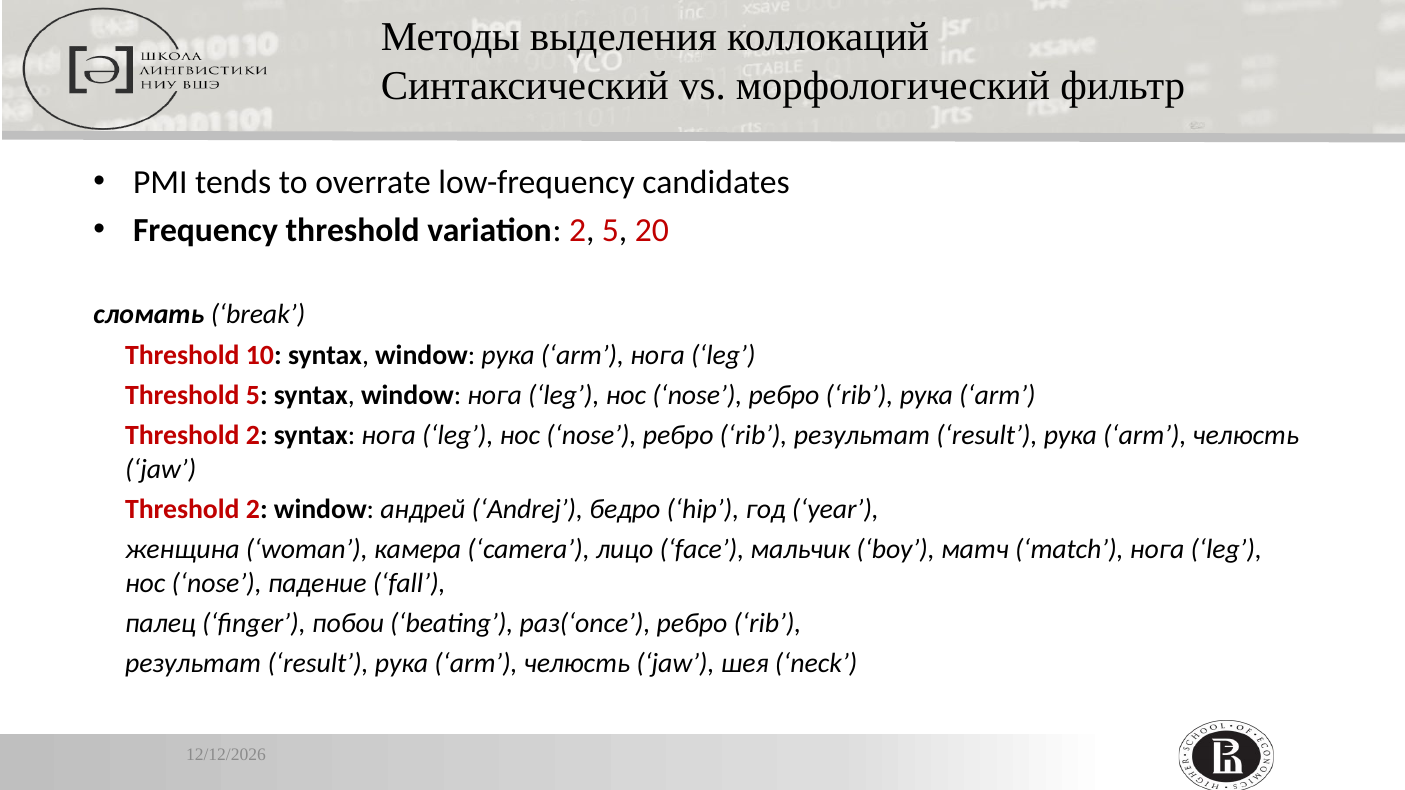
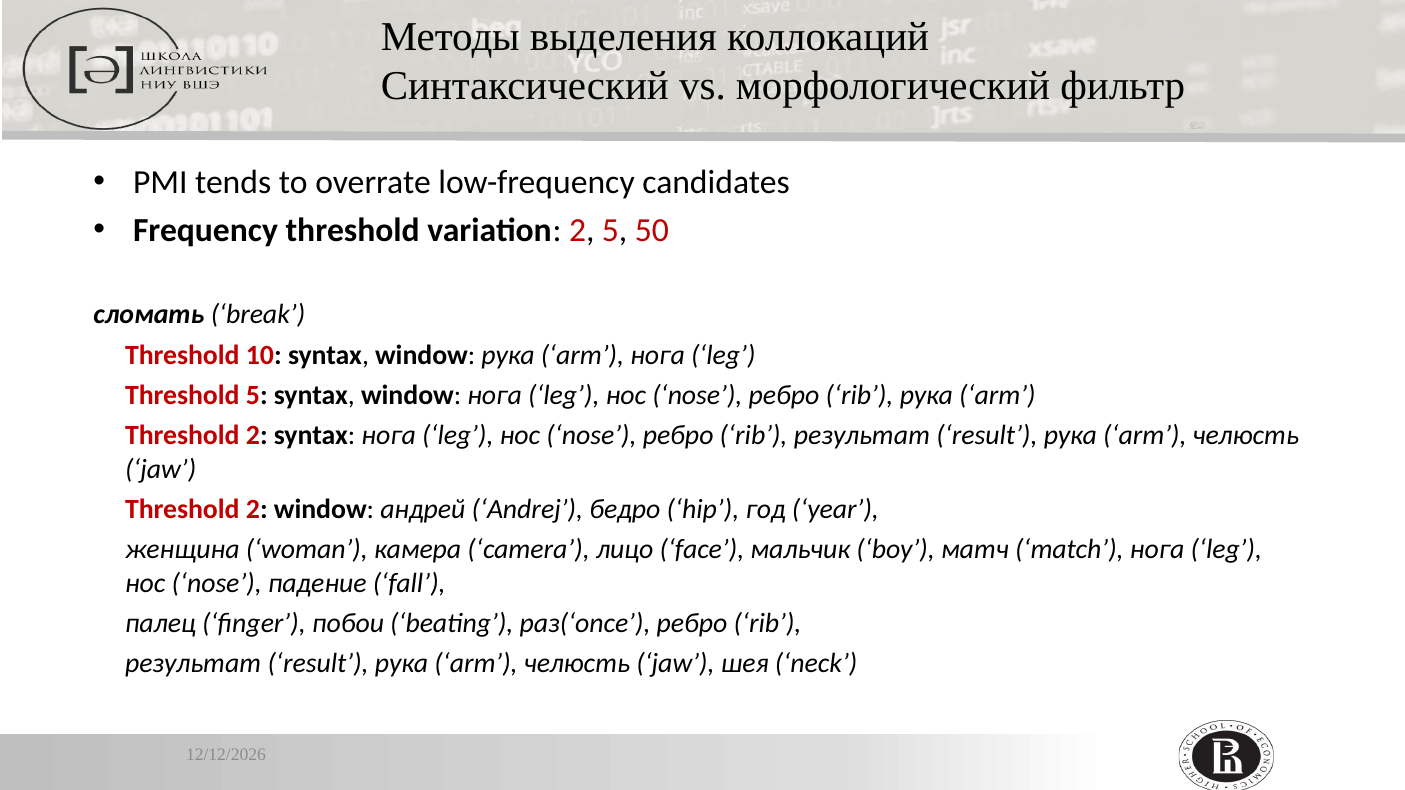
20: 20 -> 50
